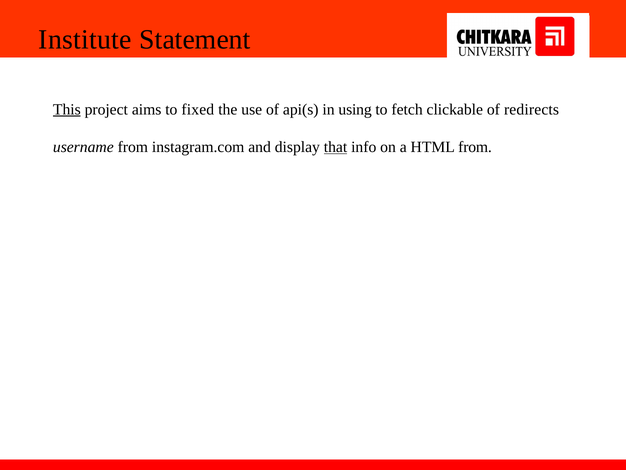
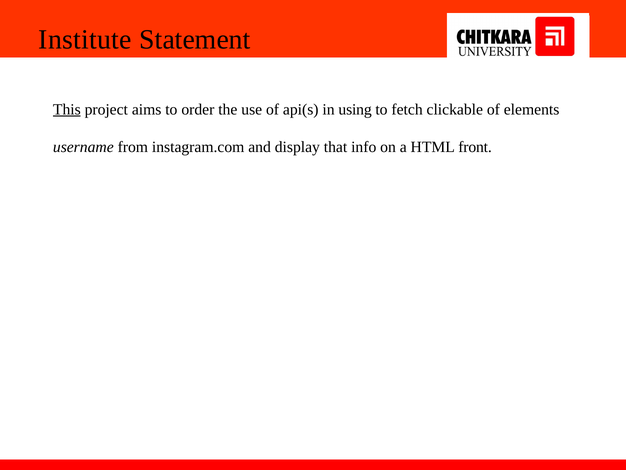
fixed: fixed -> order
redirects: redirects -> elements
that underline: present -> none
HTML from: from -> front
